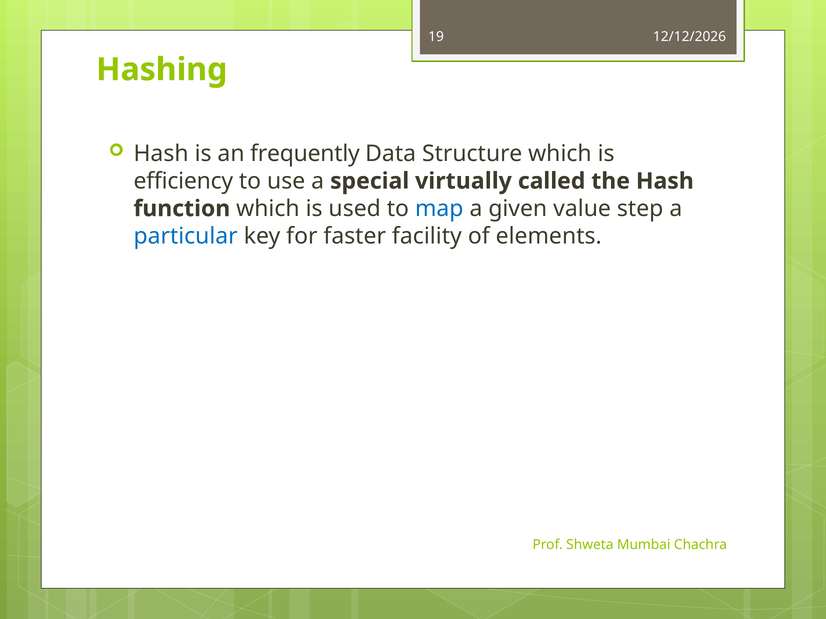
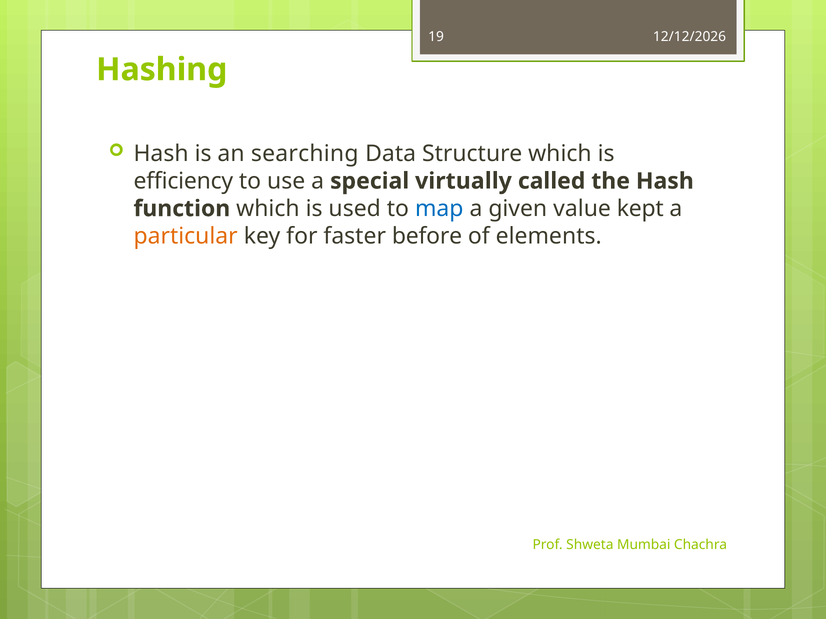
frequently: frequently -> searching
step: step -> kept
particular colour: blue -> orange
facility: facility -> before
